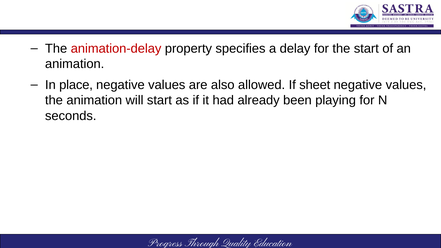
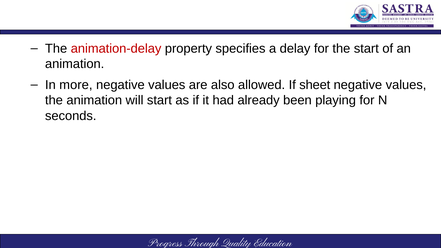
place: place -> more
